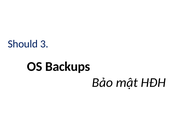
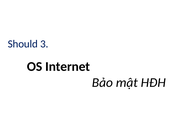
Backups: Backups -> Internet
